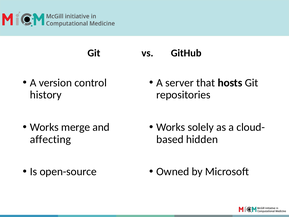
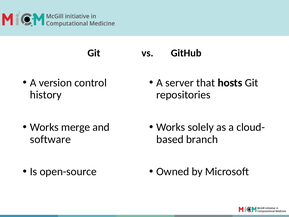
affecting: affecting -> software
hidden: hidden -> branch
